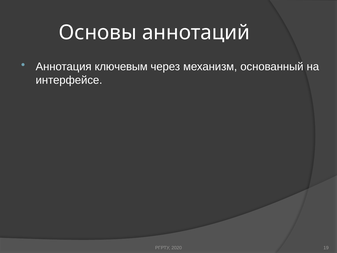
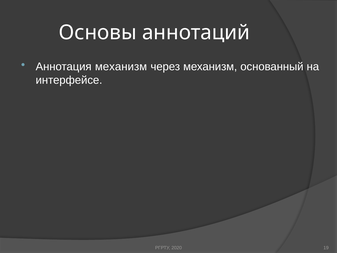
Аннотация ключевым: ключевым -> механизм
